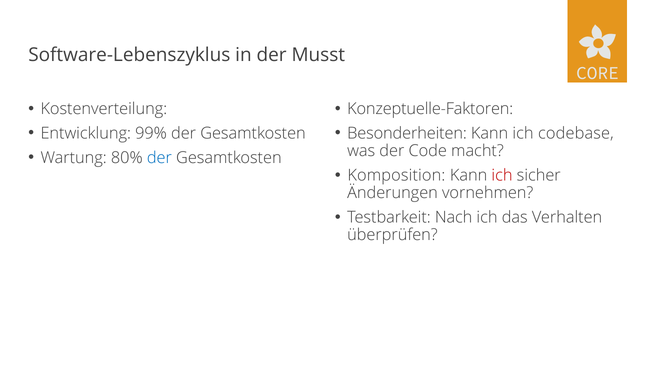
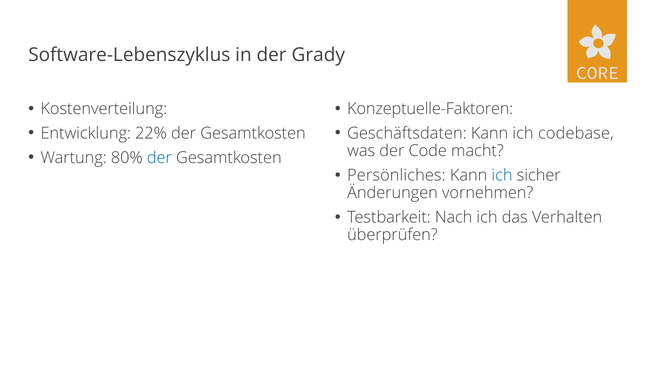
Musst: Musst -> Grady
99%: 99% -> 22%
Besonderheiten: Besonderheiten -> Geschäftsdaten
Komposition: Komposition -> Persönliches
ich at (502, 175) colour: red -> blue
